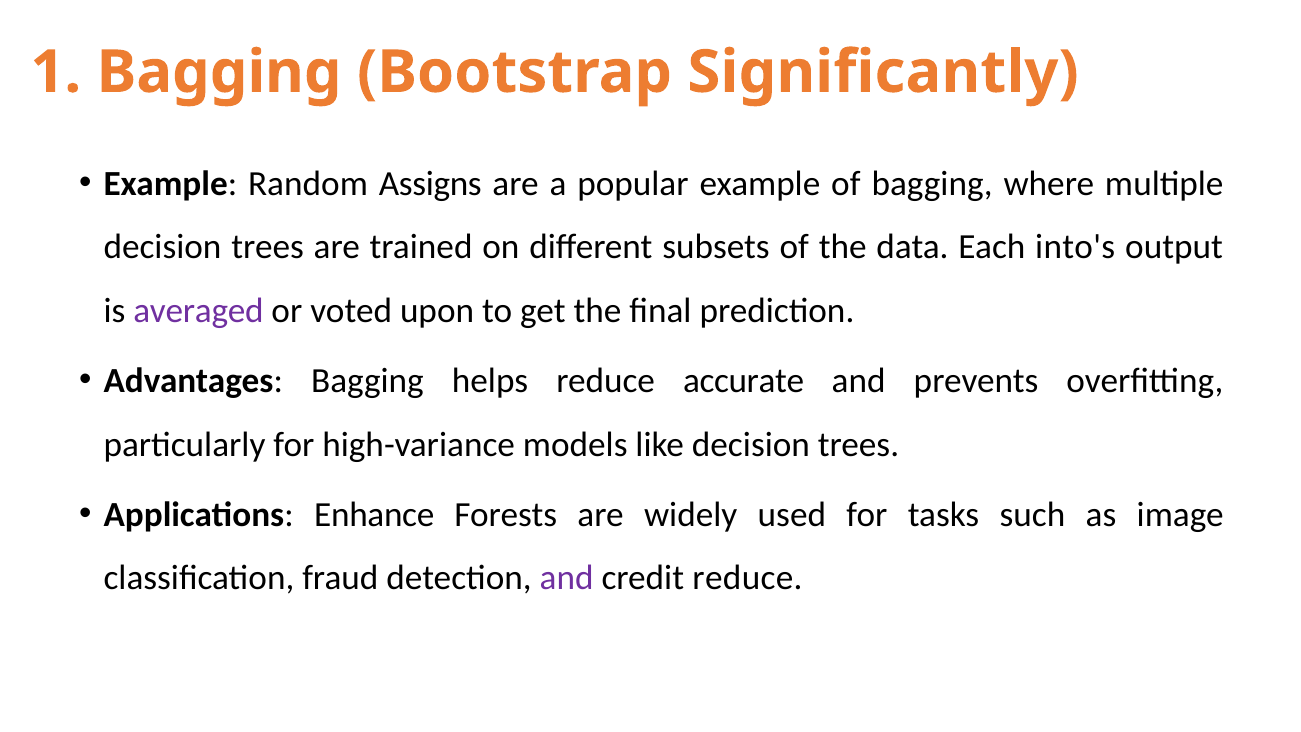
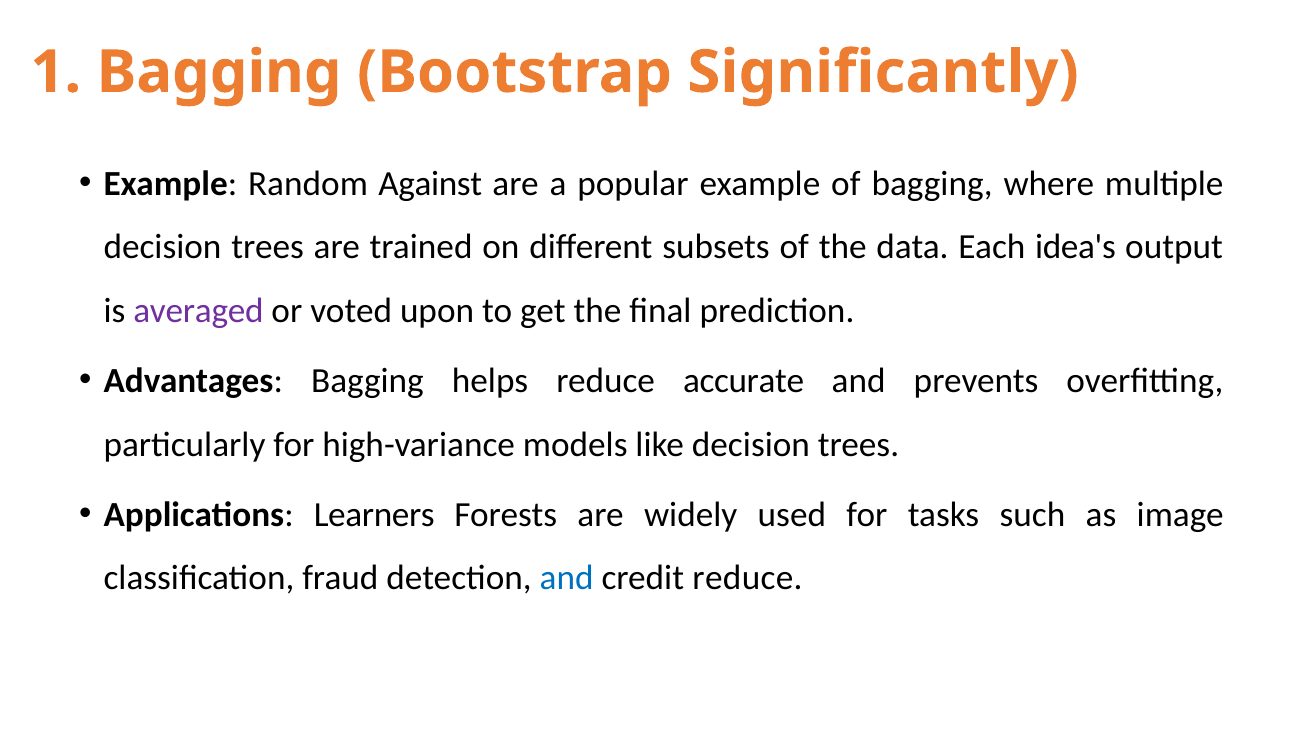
Assigns: Assigns -> Against
into's: into's -> idea's
Enhance: Enhance -> Learners
and at (567, 578) colour: purple -> blue
